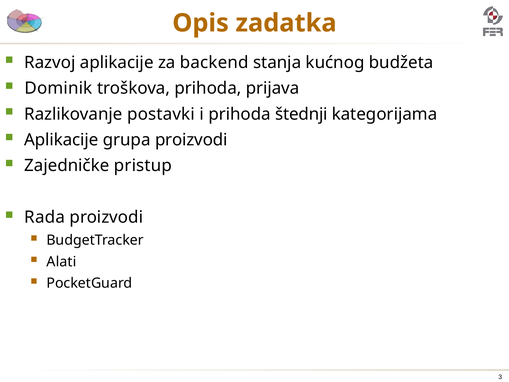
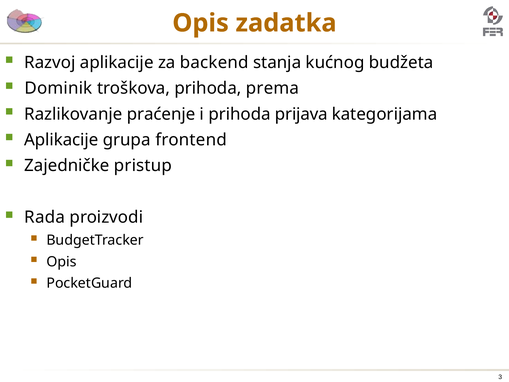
prijava: prijava -> prema
postavki: postavki -> praćenje
štednji: štednji -> prijava
grupa proizvodi: proizvodi -> frontend
Alati at (62, 262): Alati -> Opis
